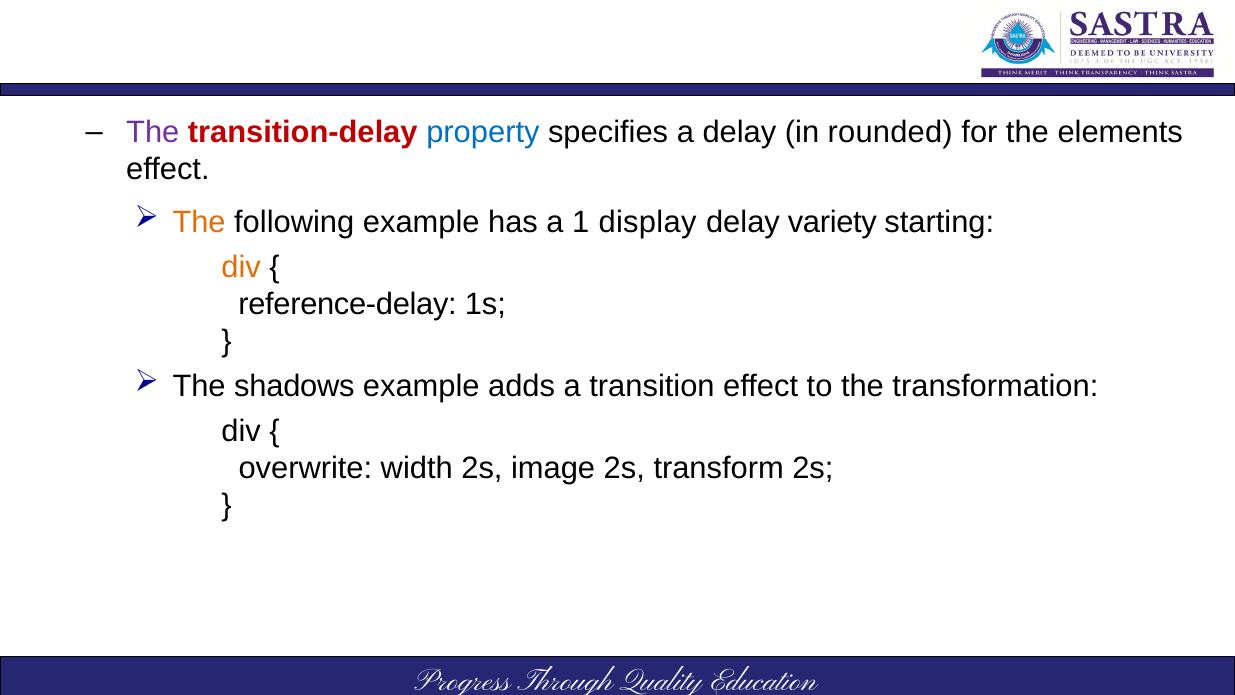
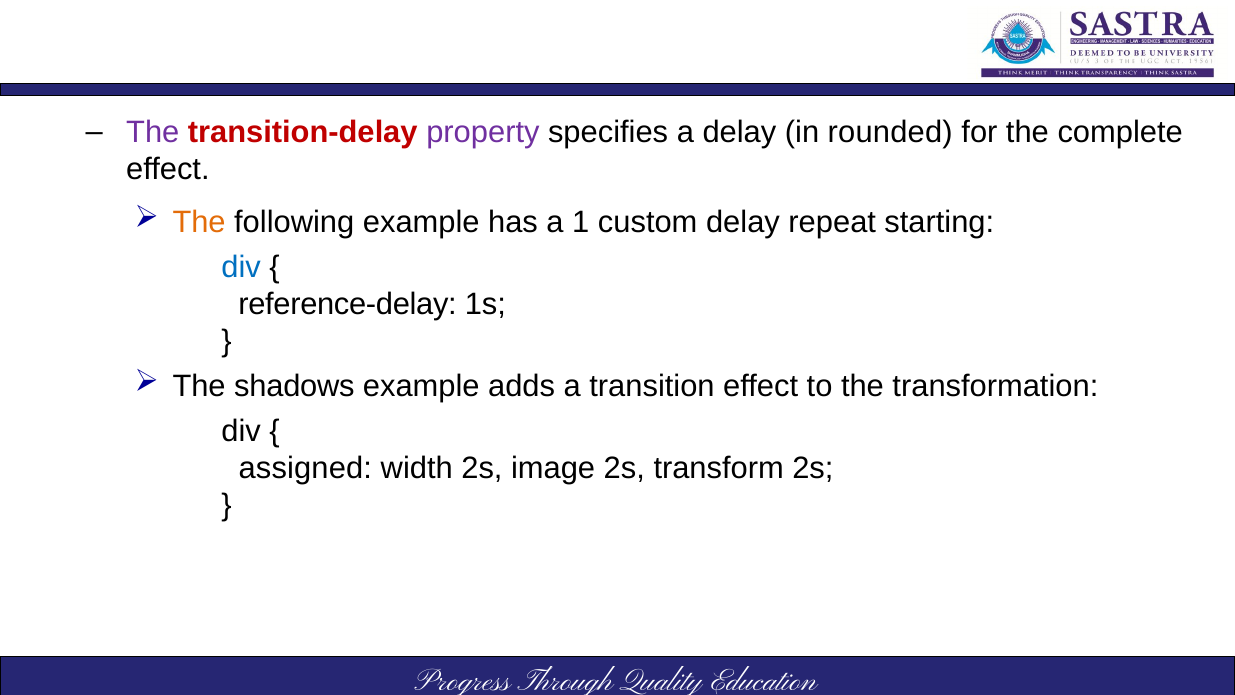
property colour: blue -> purple
elements: elements -> complete
display: display -> custom
variety: variety -> repeat
div at (241, 267) colour: orange -> blue
overwrite: overwrite -> assigned
